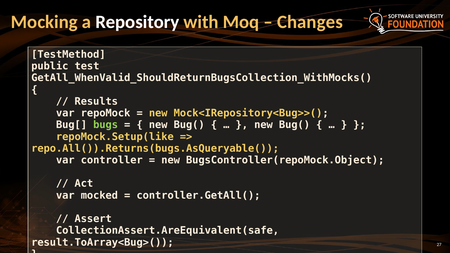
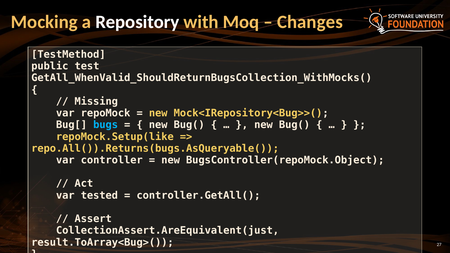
Results: Results -> Missing
bugs colour: light green -> light blue
mocked: mocked -> tested
CollectionAssert.AreEquivalent(safe: CollectionAssert.AreEquivalent(safe -> CollectionAssert.AreEquivalent(just
